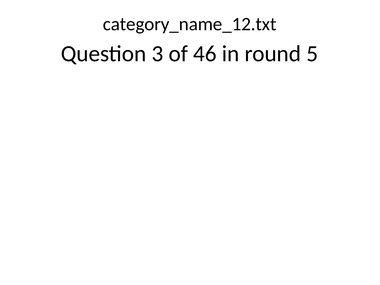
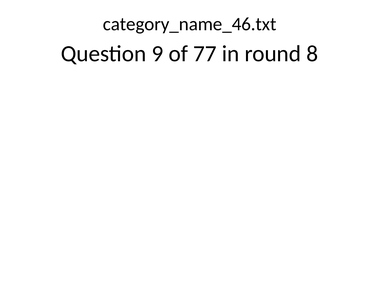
category_name_12.txt: category_name_12.txt -> category_name_46.txt
3: 3 -> 9
46: 46 -> 77
5: 5 -> 8
